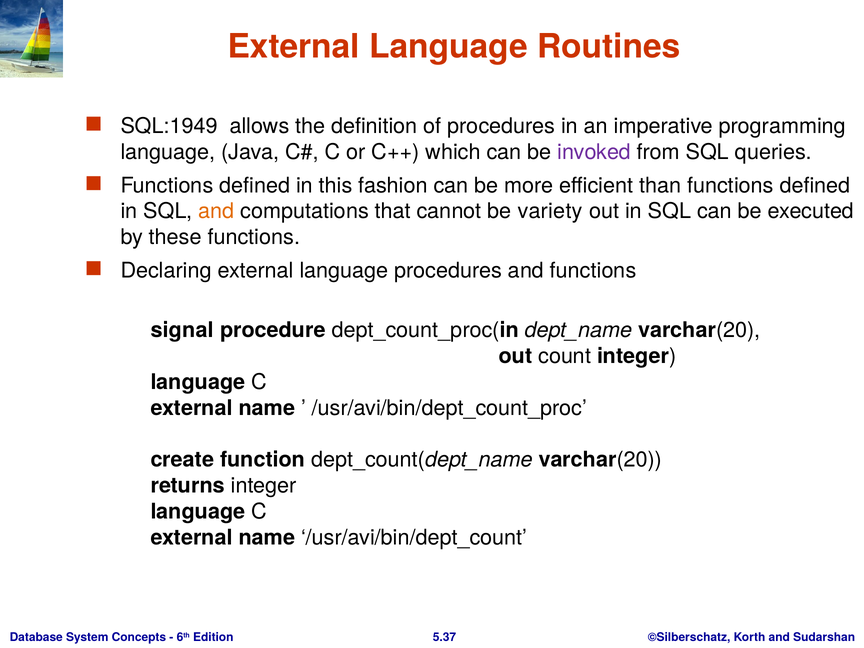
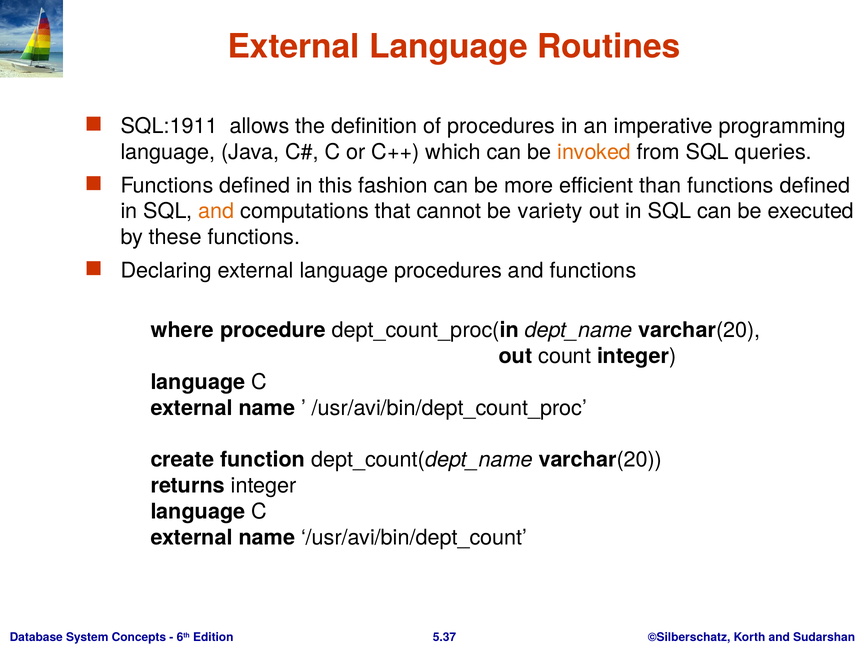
SQL:1949: SQL:1949 -> SQL:1911
invoked colour: purple -> orange
signal: signal -> where
